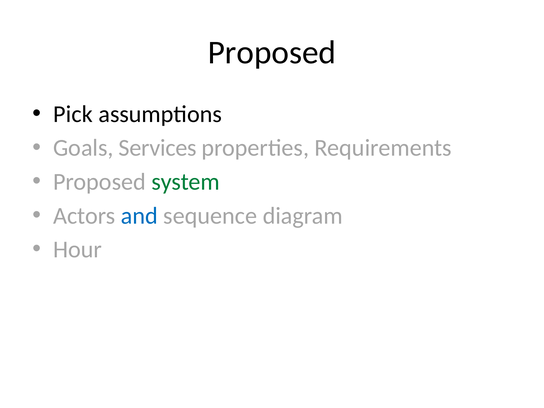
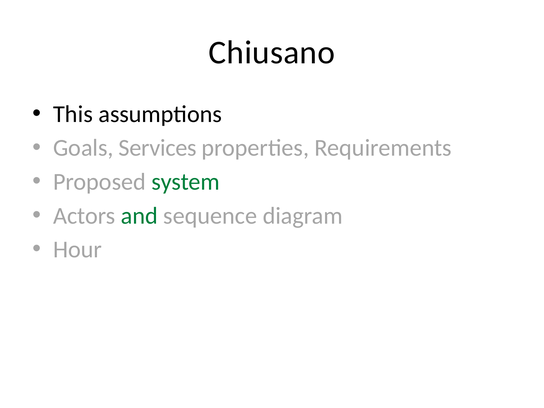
Proposed at (272, 53): Proposed -> Chiusano
Pick: Pick -> This
and colour: blue -> green
